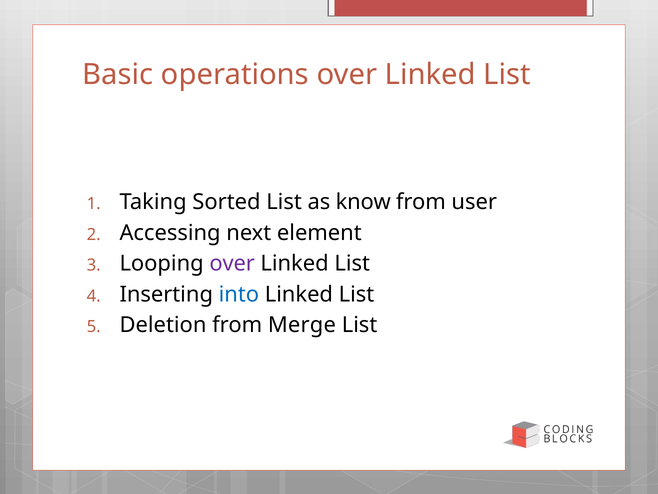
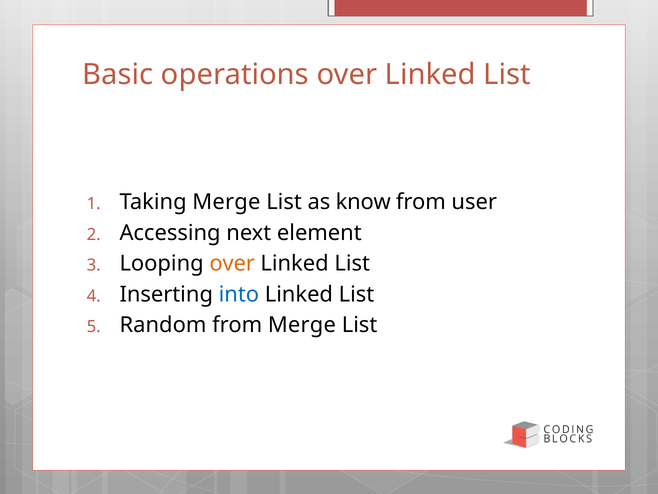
Taking Sorted: Sorted -> Merge
over at (232, 263) colour: purple -> orange
Deletion: Deletion -> Random
